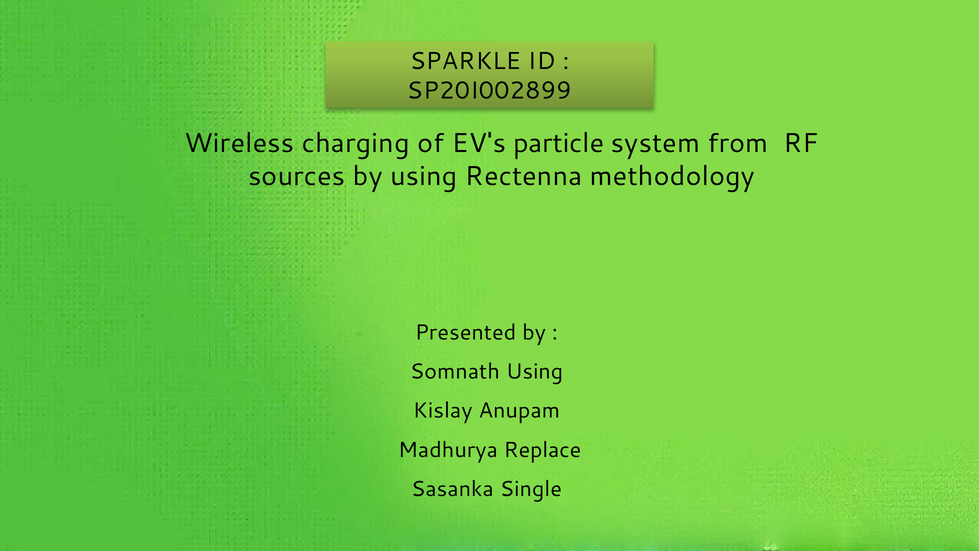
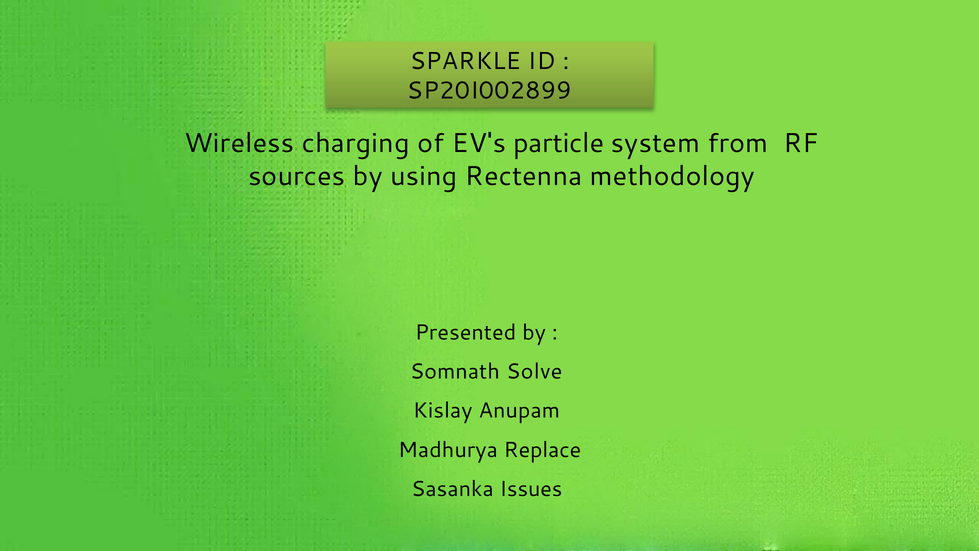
Somnath Using: Using -> Solve
Single: Single -> Issues
